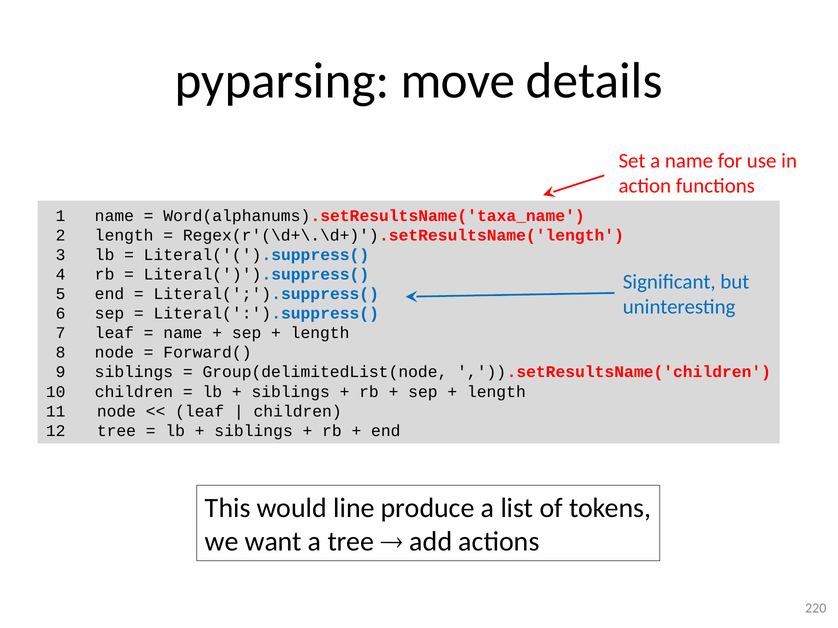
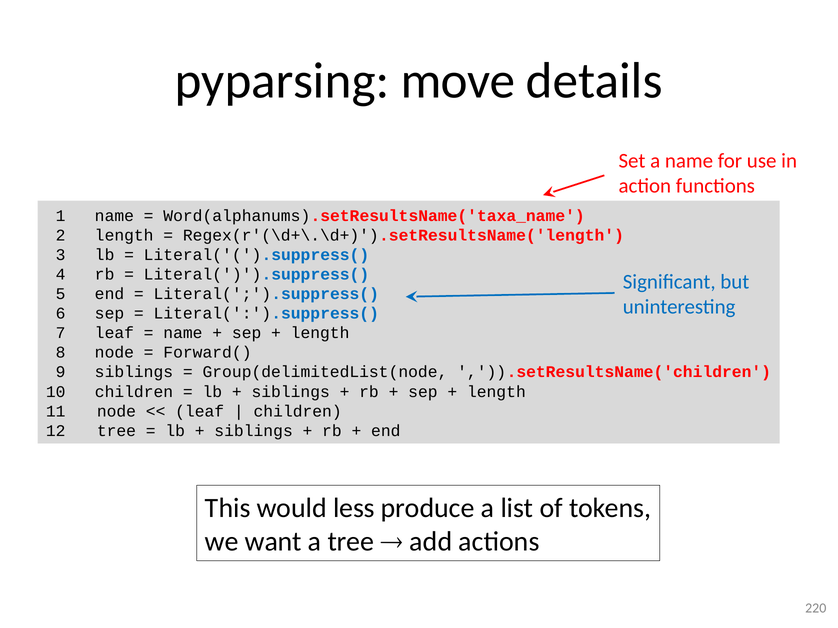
line: line -> less
